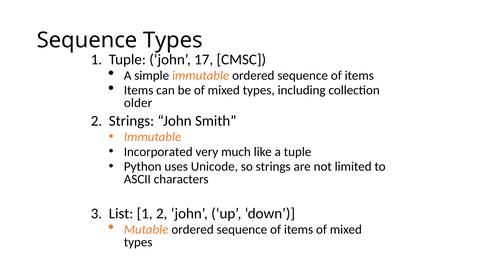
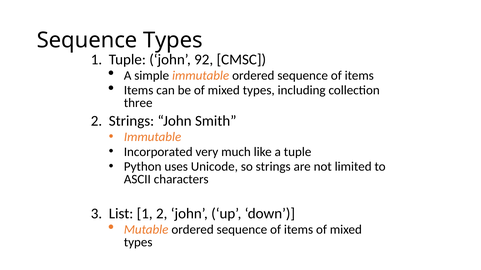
17: 17 -> 92
older: older -> three
